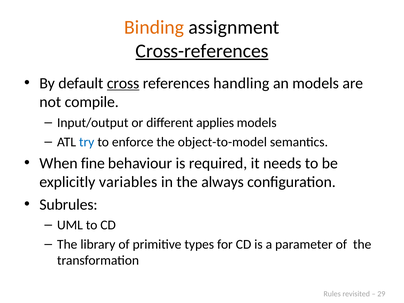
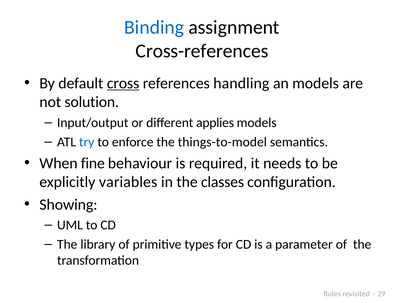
Binding colour: orange -> blue
Cross-references underline: present -> none
compile: compile -> solution
object-to-model: object-to-model -> things-to-model
always: always -> classes
Subrules: Subrules -> Showing
